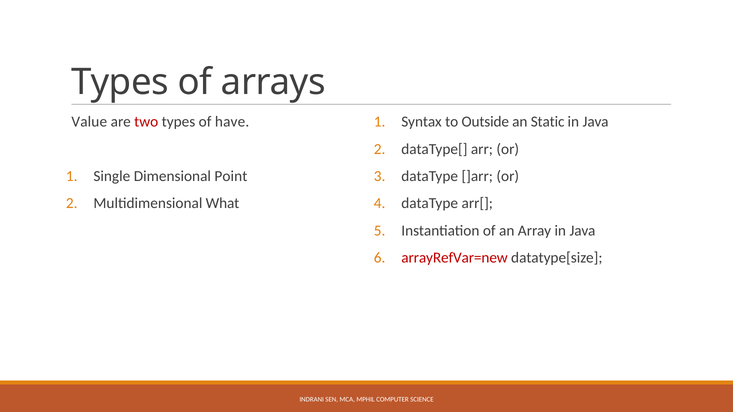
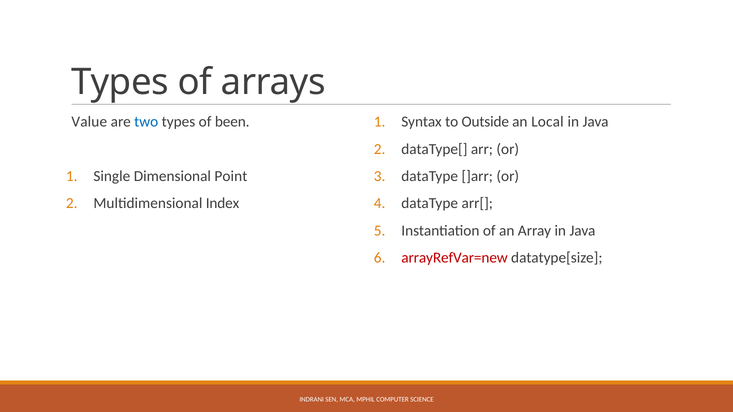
two colour: red -> blue
have: have -> been
Static: Static -> Local
What: What -> Index
